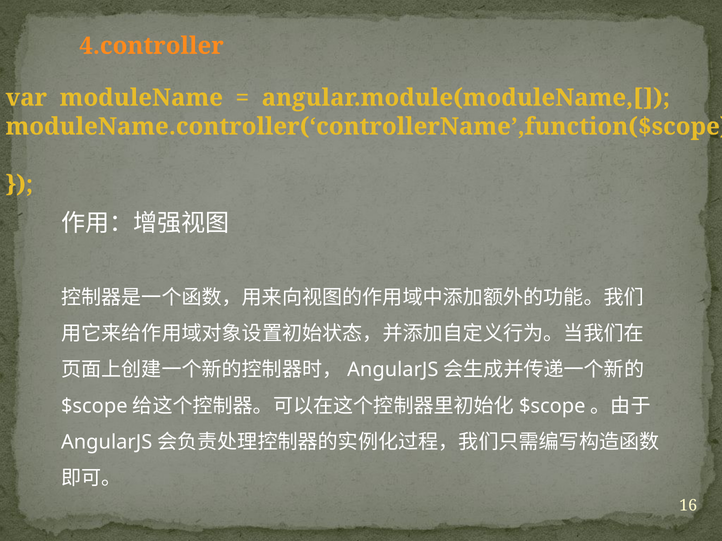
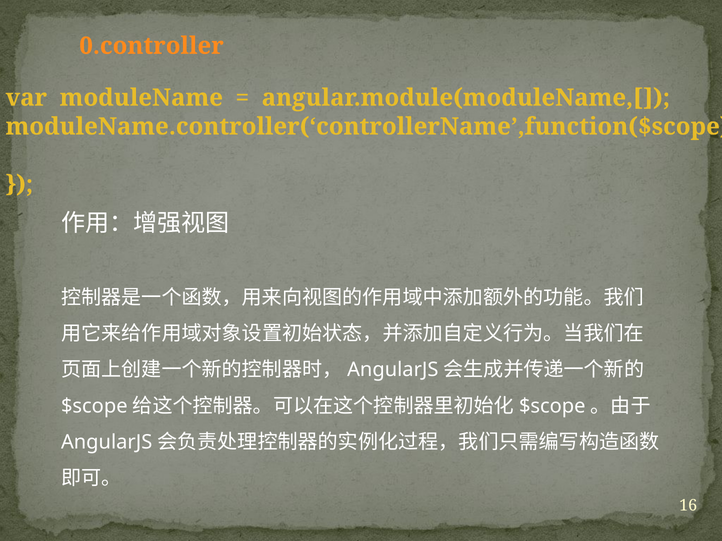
4.controller: 4.controller -> 0.controller
